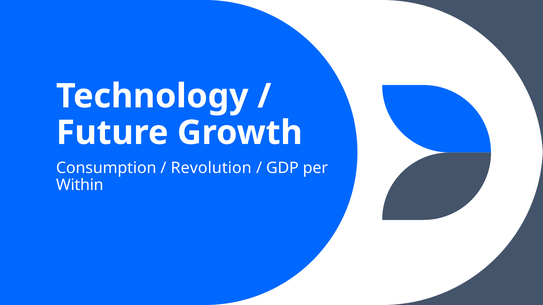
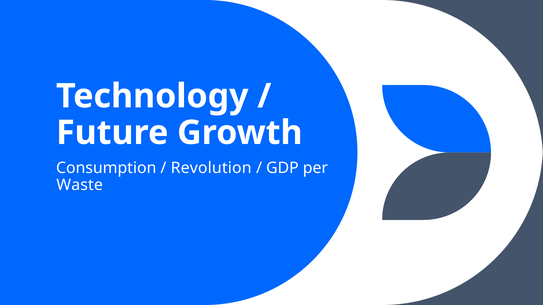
Within: Within -> Waste
